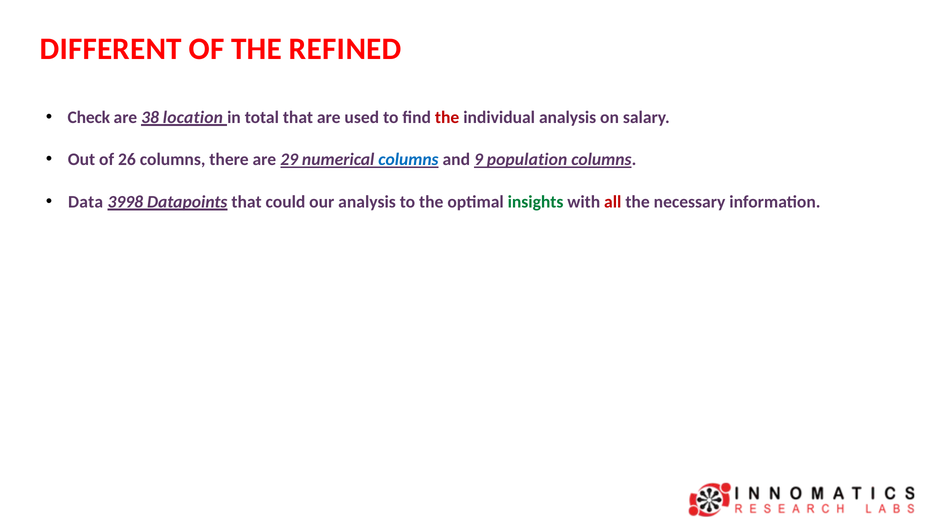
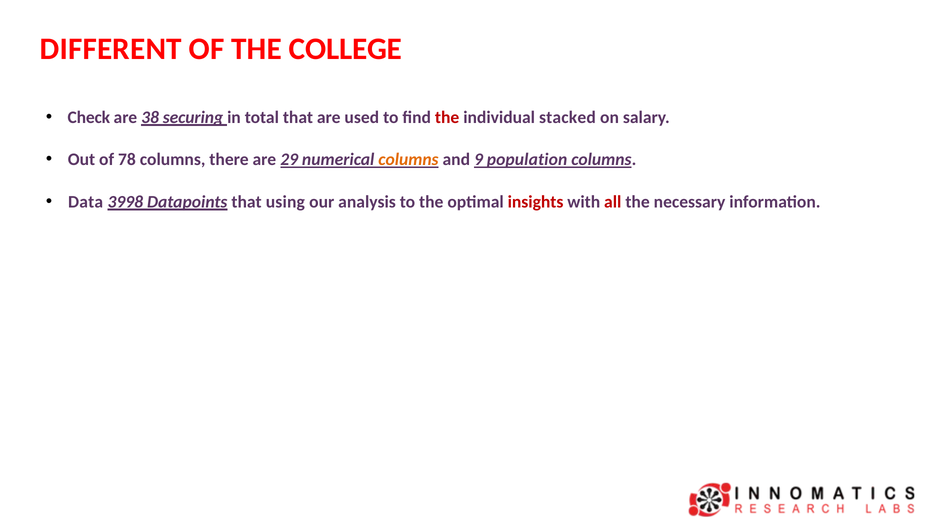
REFINED: REFINED -> COLLEGE
location: location -> securing
individual analysis: analysis -> stacked
26: 26 -> 78
columns at (408, 160) colour: blue -> orange
could: could -> using
insights colour: green -> red
